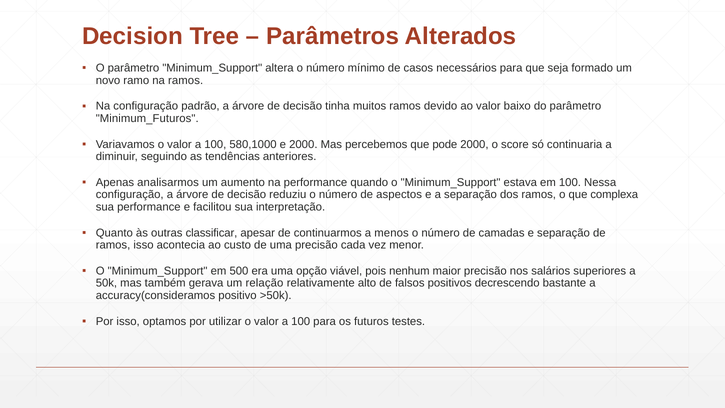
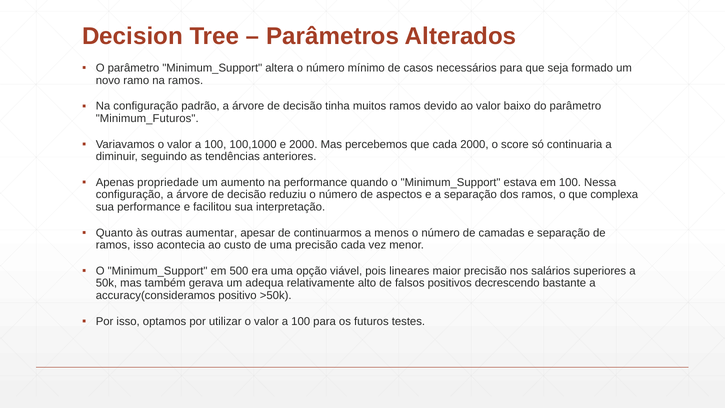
580,1000: 580,1000 -> 100,1000
que pode: pode -> cada
analisarmos: analisarmos -> propriedade
classificar: classificar -> aumentar
nenhum: nenhum -> lineares
relação: relação -> adequa
